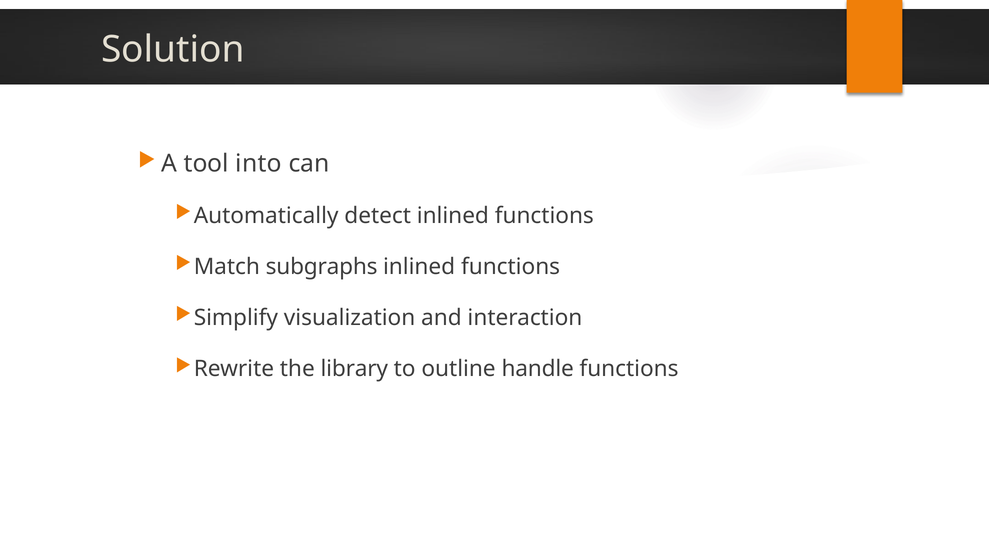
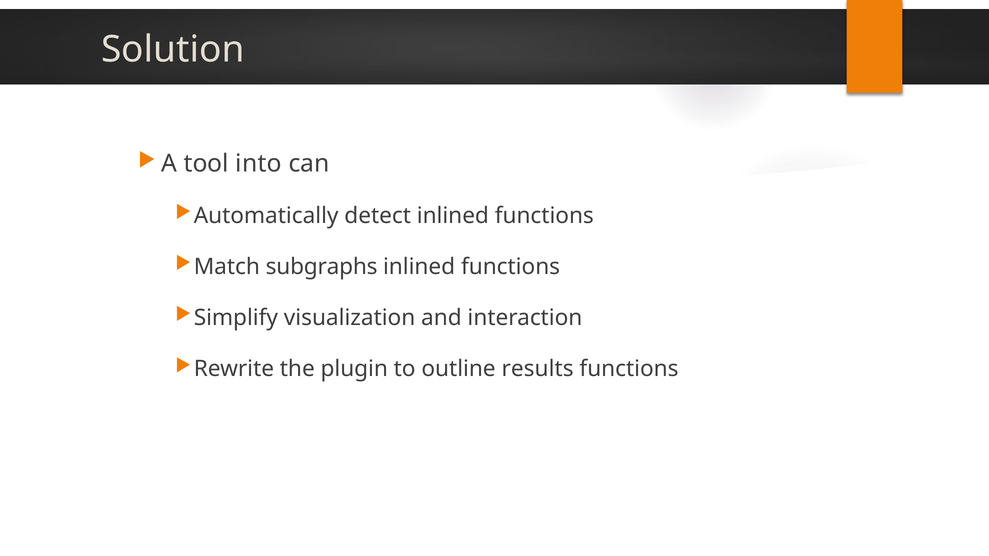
library: library -> plugin
handle: handle -> results
